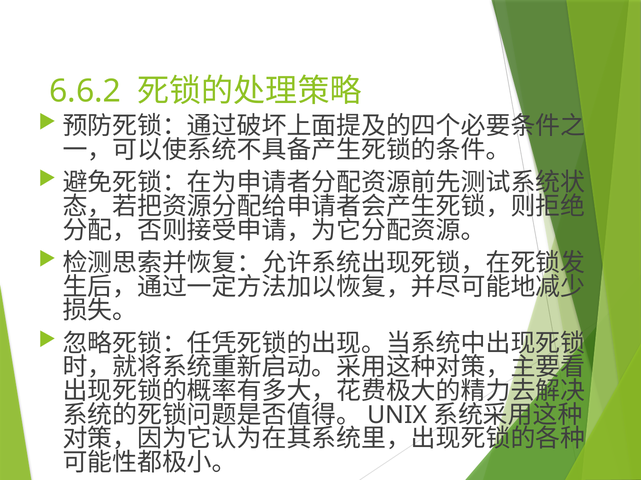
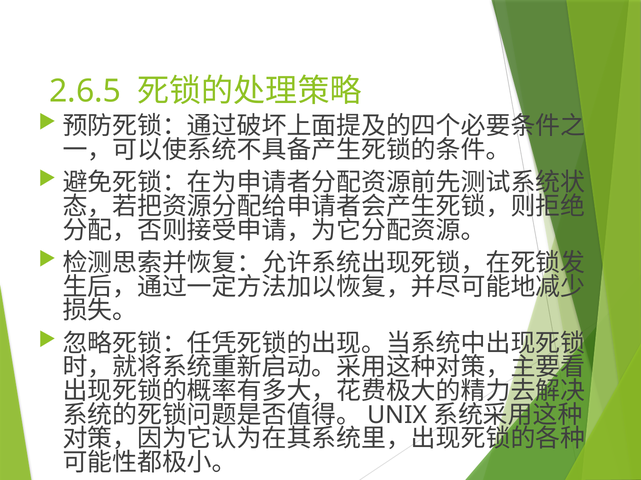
6.6.2: 6.6.2 -> 2.6.5
